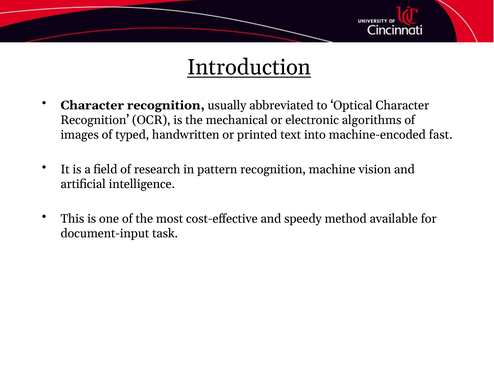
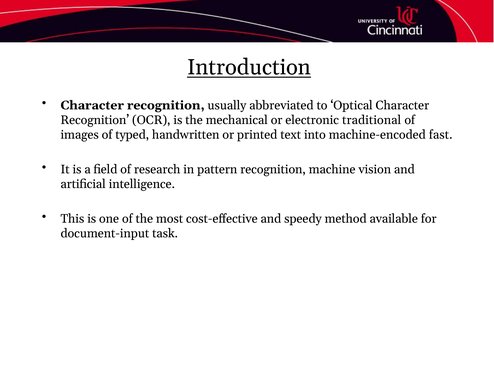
algorithms: algorithms -> traditional
